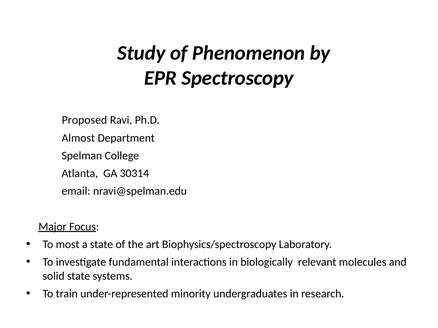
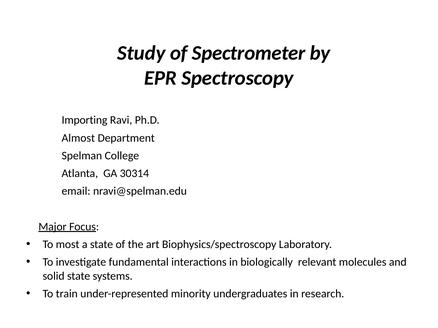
Phenomenon: Phenomenon -> Spectrometer
Proposed: Proposed -> Importing
